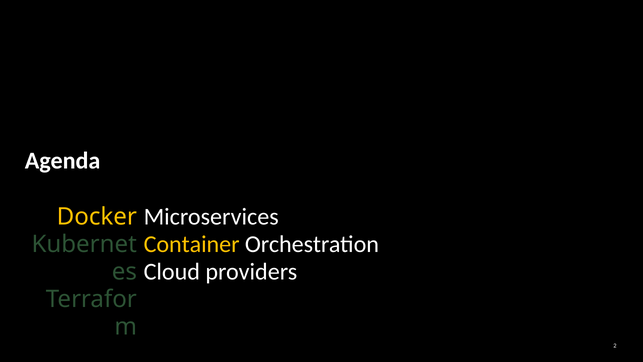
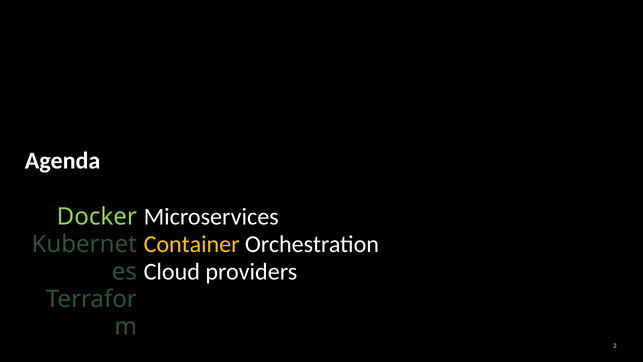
Docker colour: yellow -> light green
